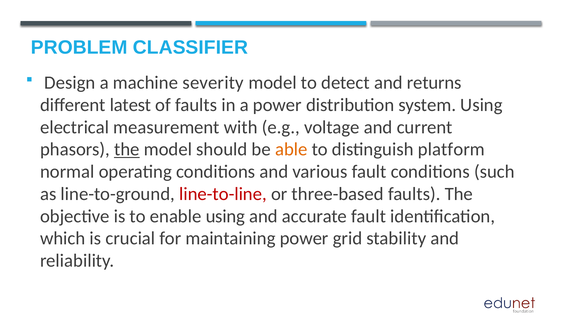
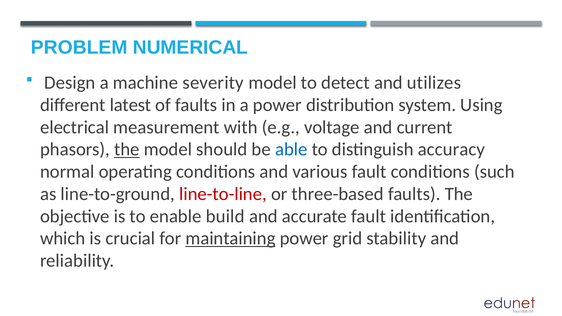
CLASSIFIER: CLASSIFIER -> NUMERICAL
returns: returns -> utilizes
able colour: orange -> blue
platform: platform -> accuracy
enable using: using -> build
maintaining underline: none -> present
